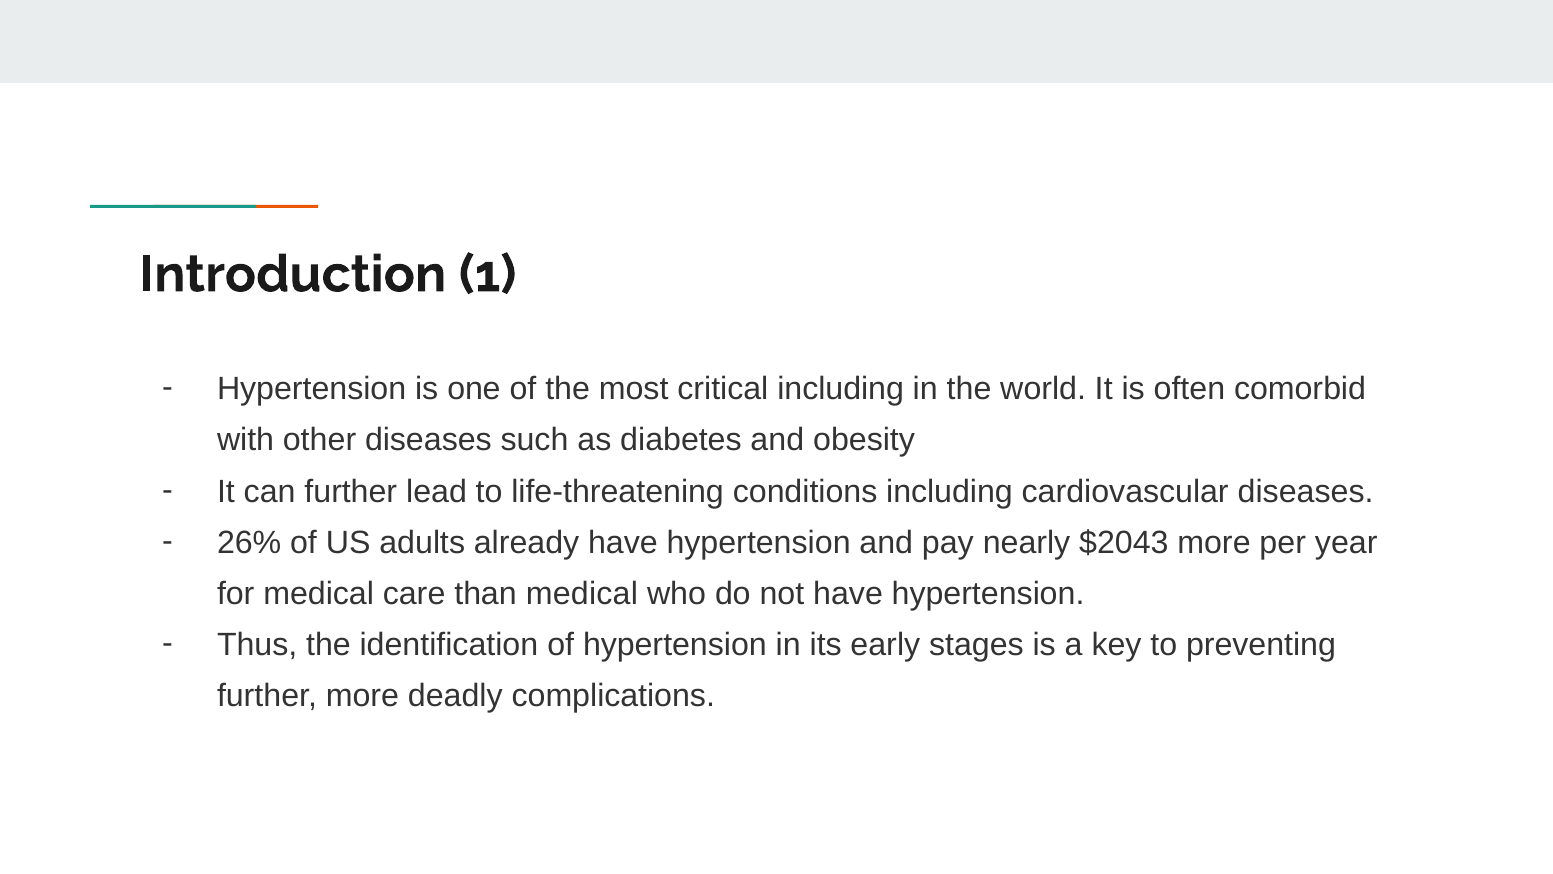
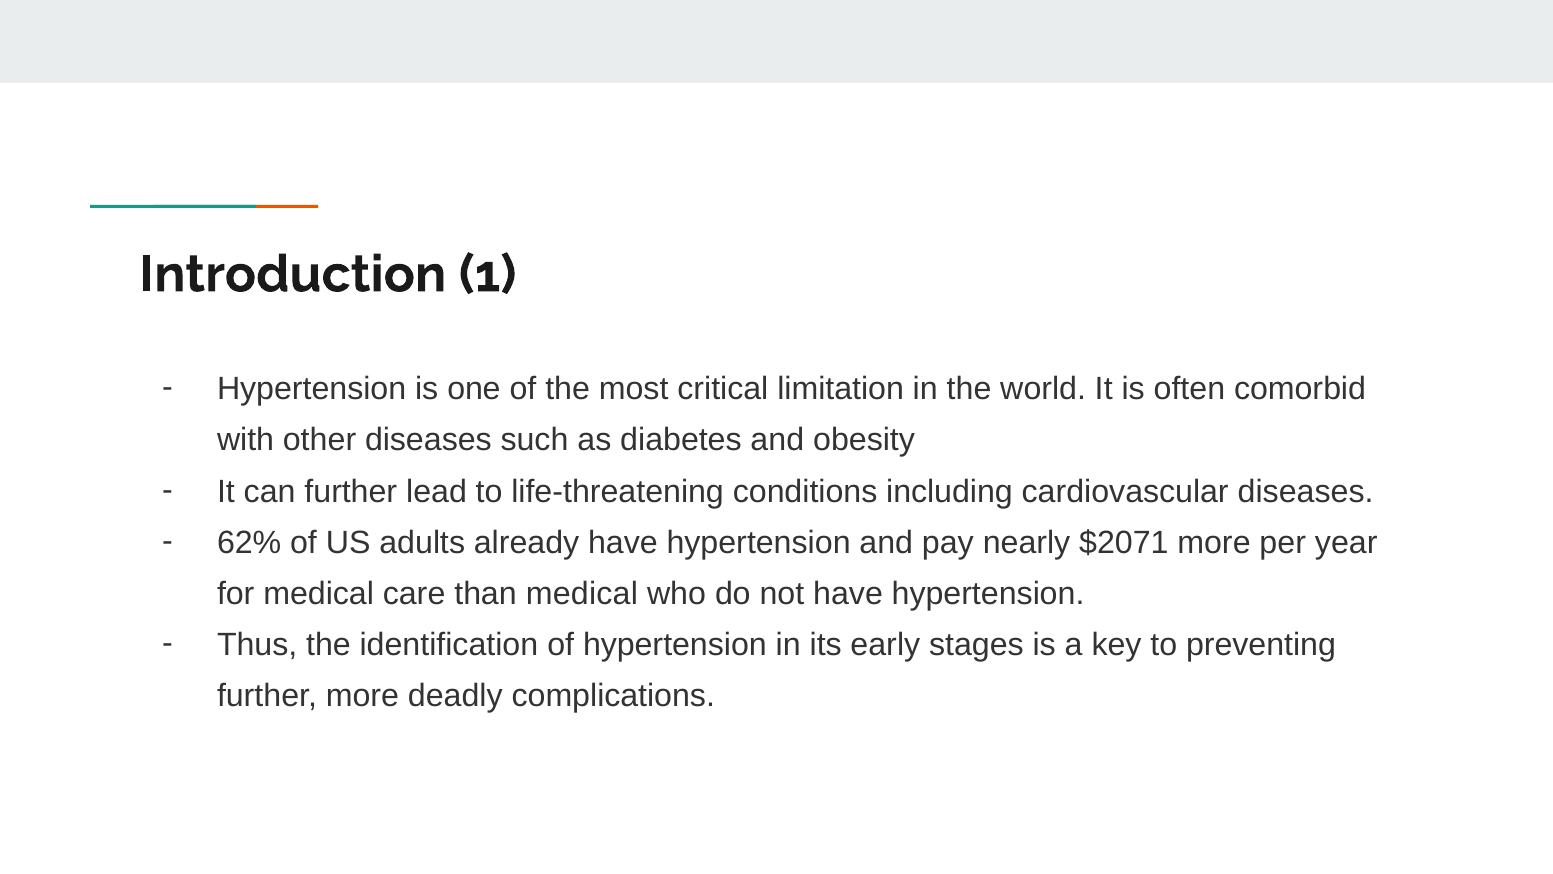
critical including: including -> limitation
26%: 26% -> 62%
$2043: $2043 -> $2071
